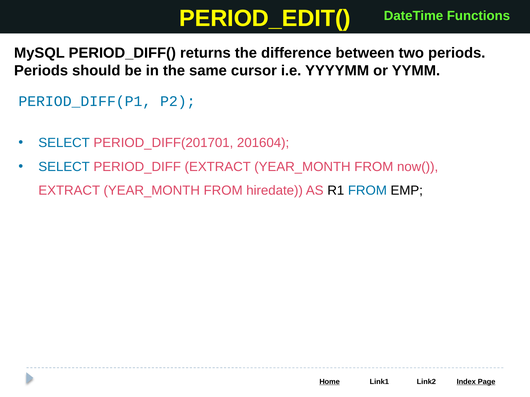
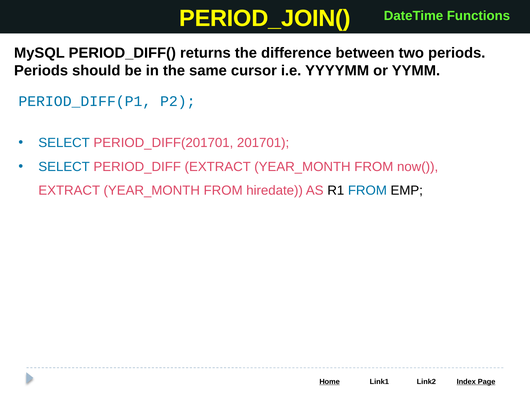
PERIOD_EDIT(: PERIOD_EDIT( -> PERIOD_JOIN(
201604: 201604 -> 201701
